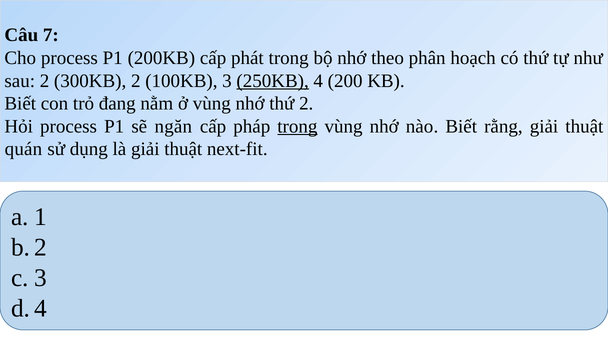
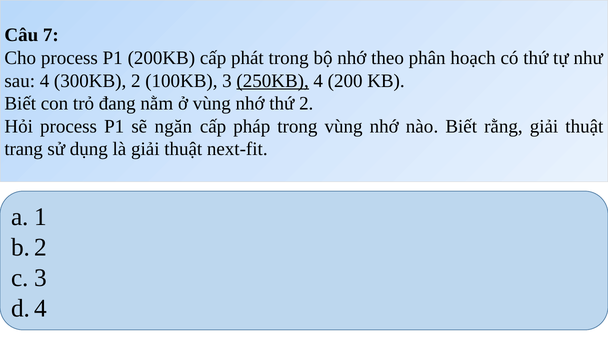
sau 2: 2 -> 4
trong at (297, 126) underline: present -> none
quán: quán -> trang
